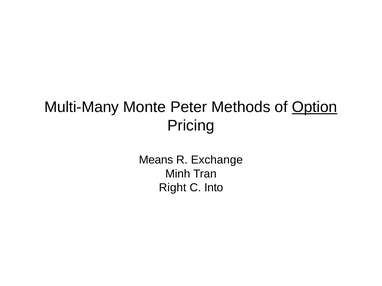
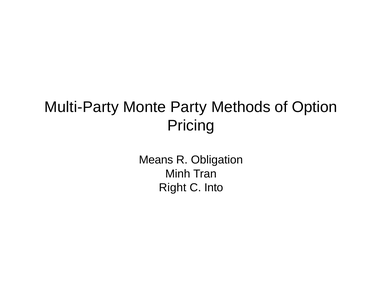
Multi-Many: Multi-Many -> Multi-Party
Peter: Peter -> Party
Option underline: present -> none
Exchange: Exchange -> Obligation
